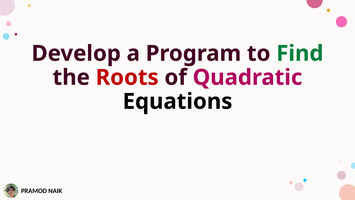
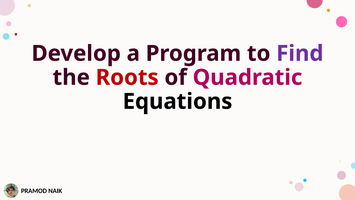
Find colour: green -> purple
